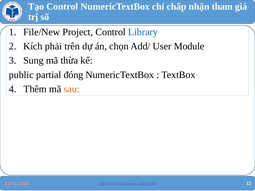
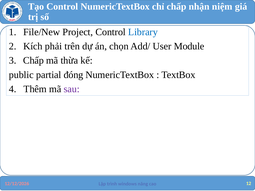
tham: tham -> niệm
Sung at (33, 61): Sung -> Chấp
sau colour: orange -> purple
